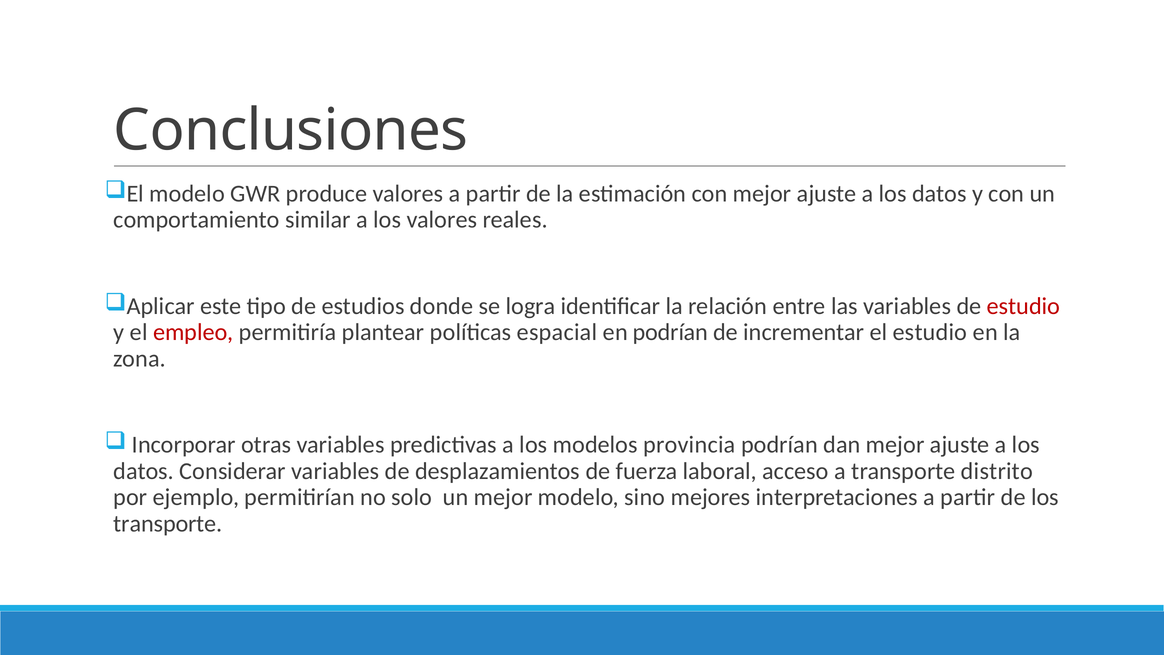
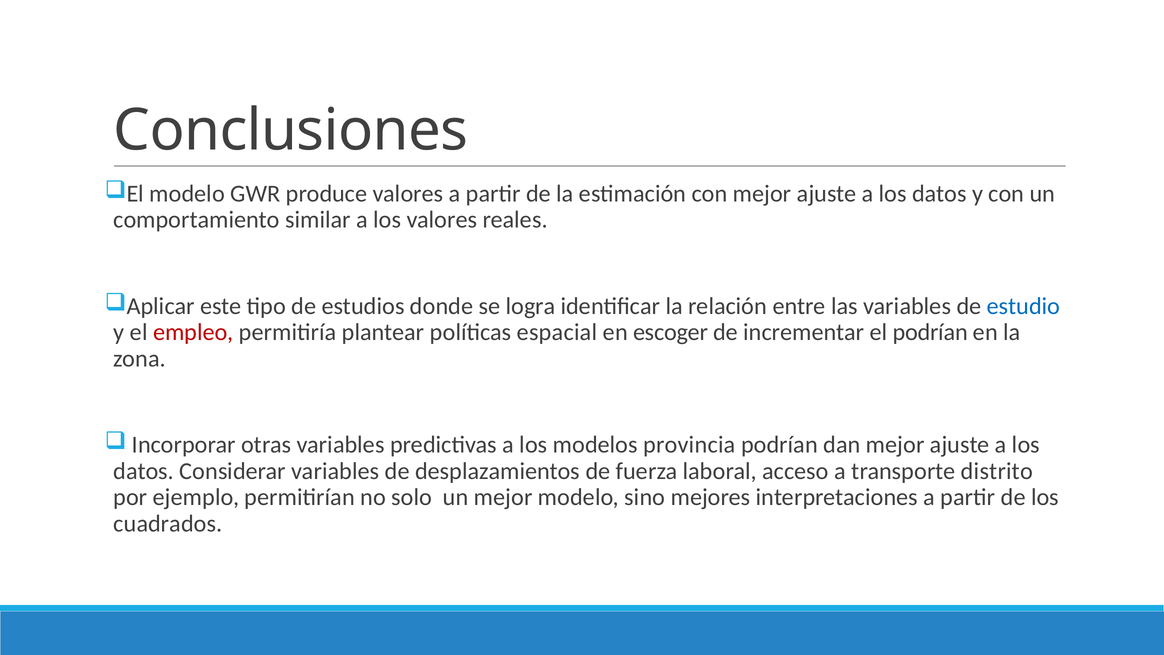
estudio at (1023, 306) colour: red -> blue
en podrían: podrían -> escoger
el estudio: estudio -> podrían
transporte at (168, 523): transporte -> cuadrados
